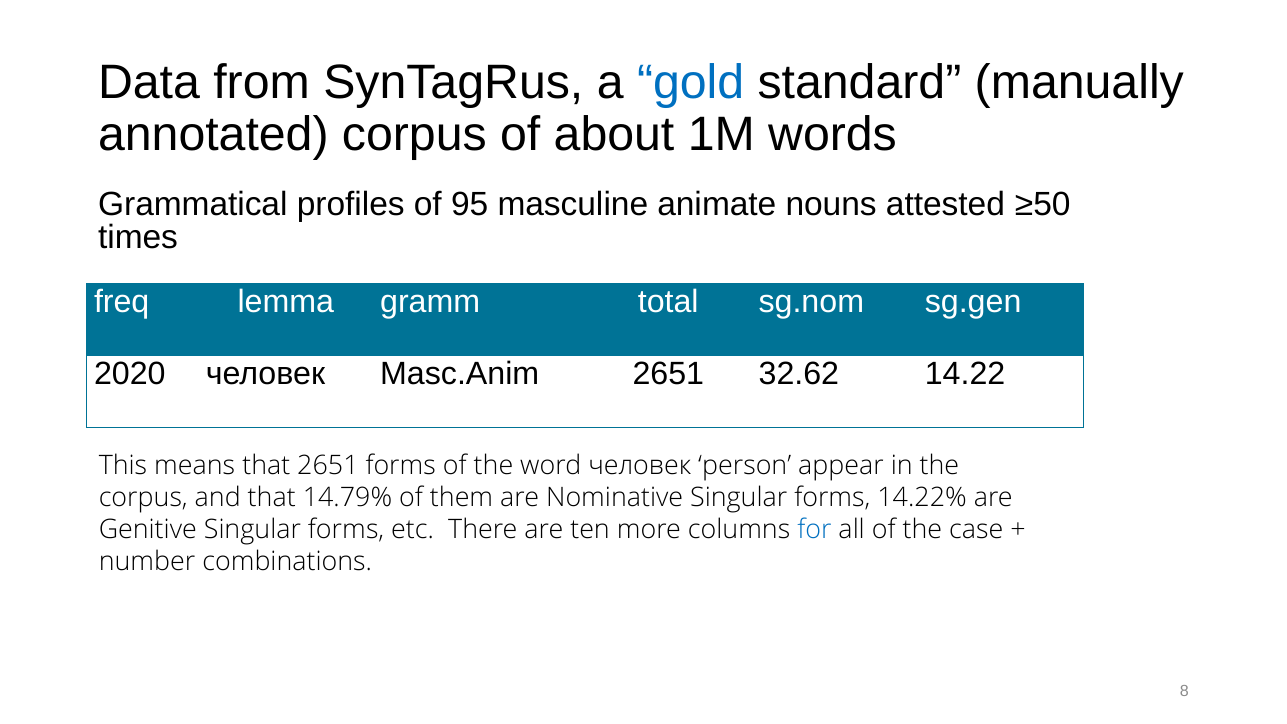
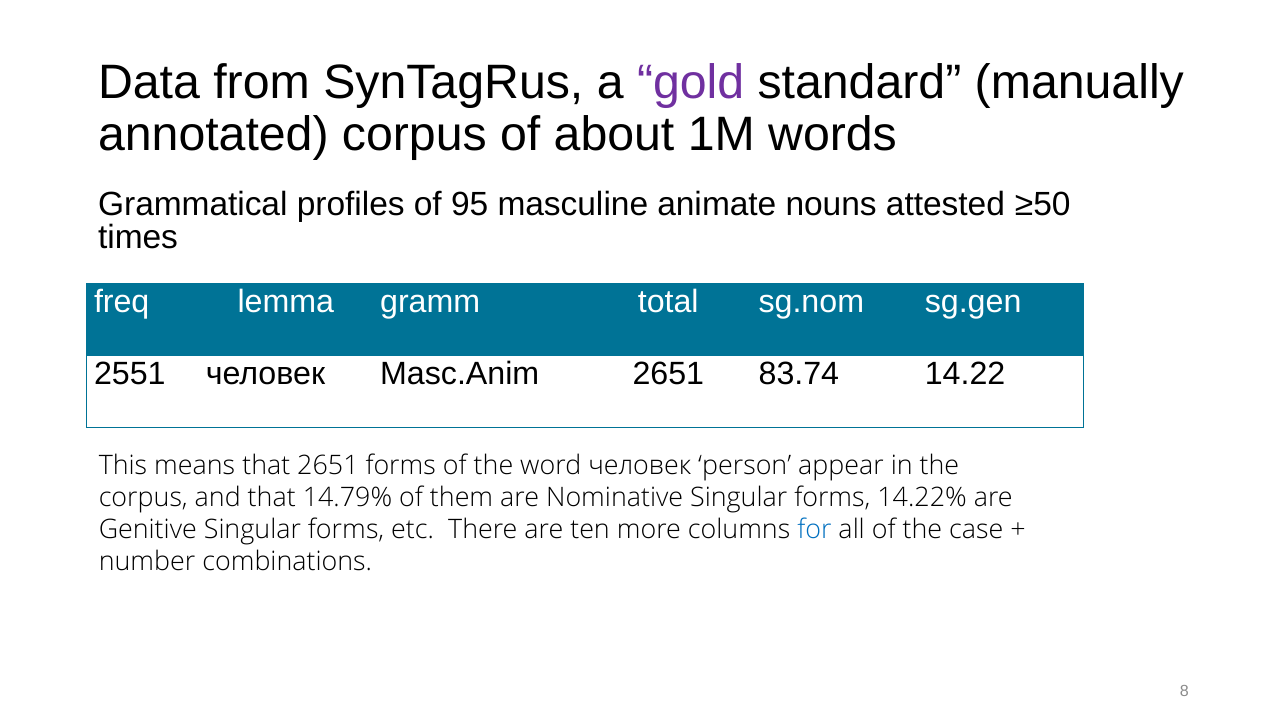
gold colour: blue -> purple
2020: 2020 -> 2551
32.62: 32.62 -> 83.74
